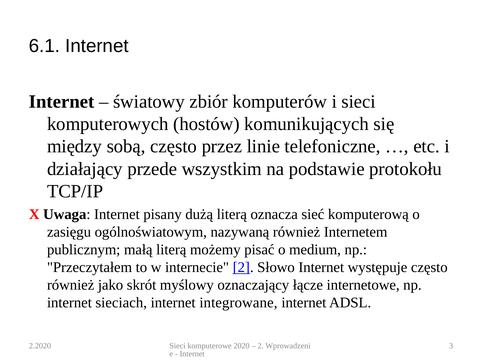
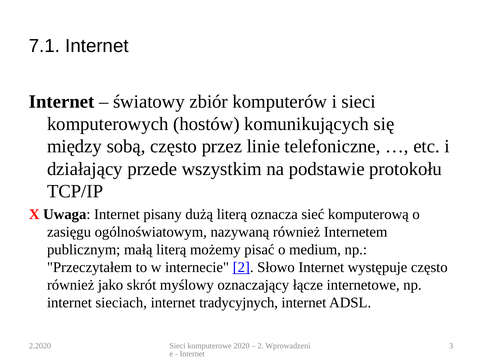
6.1: 6.1 -> 7.1
integrowane: integrowane -> tradycyjnych
